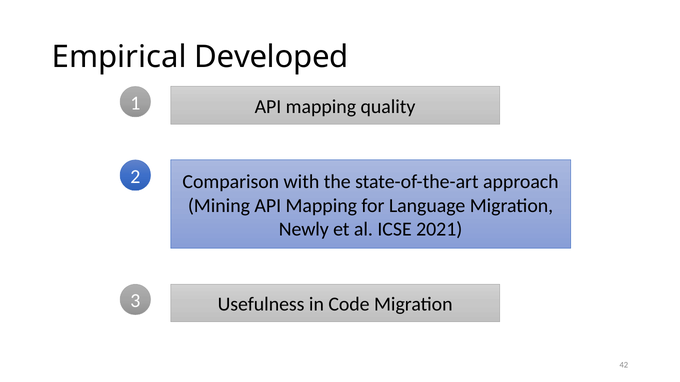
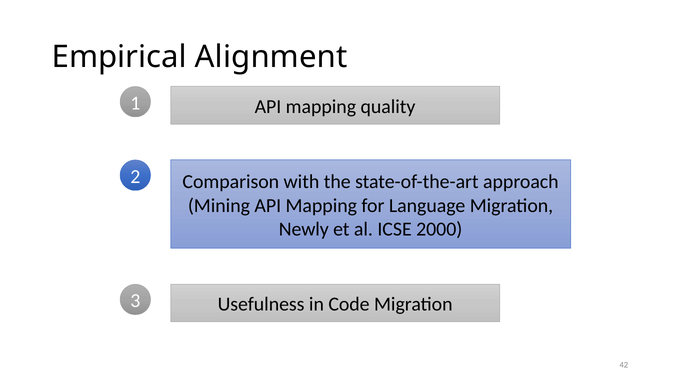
Developed: Developed -> Alignment
2021: 2021 -> 2000
